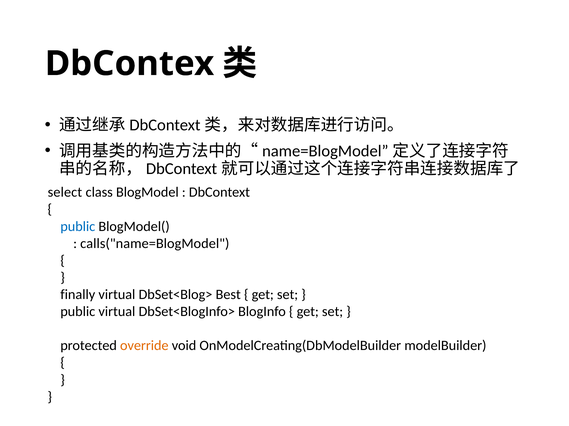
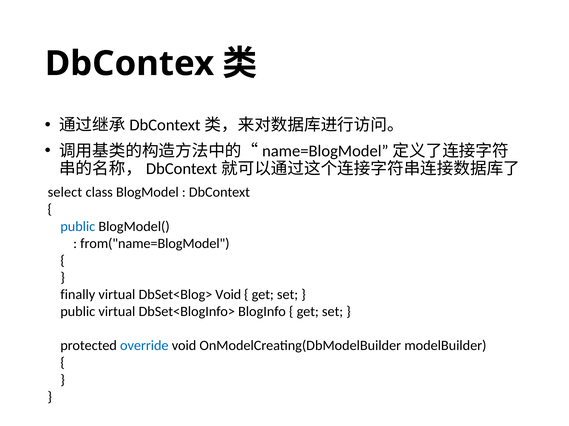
calls("name=BlogModel: calls("name=BlogModel -> from("name=BlogModel
DbSet<Blog> Best: Best -> Void
override colour: orange -> blue
